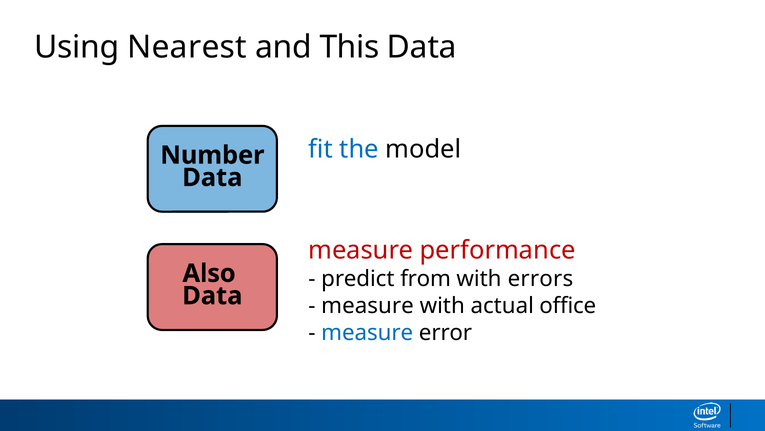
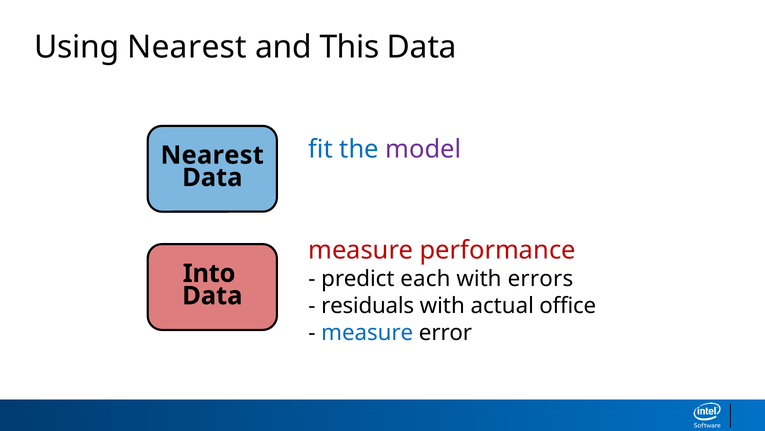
model colour: black -> purple
Number at (212, 155): Number -> Nearest
Also: Also -> Into
from: from -> each
measure at (367, 305): measure -> residuals
